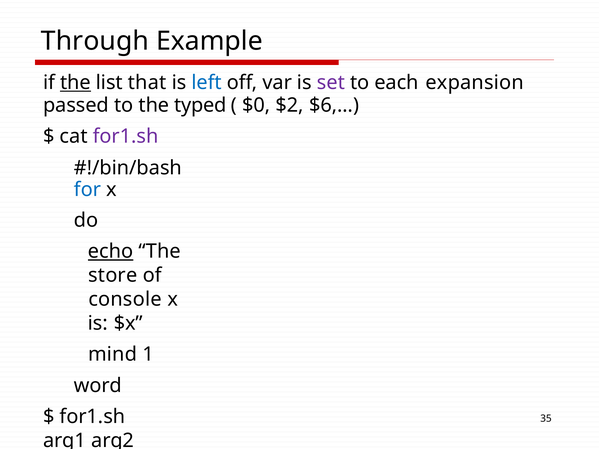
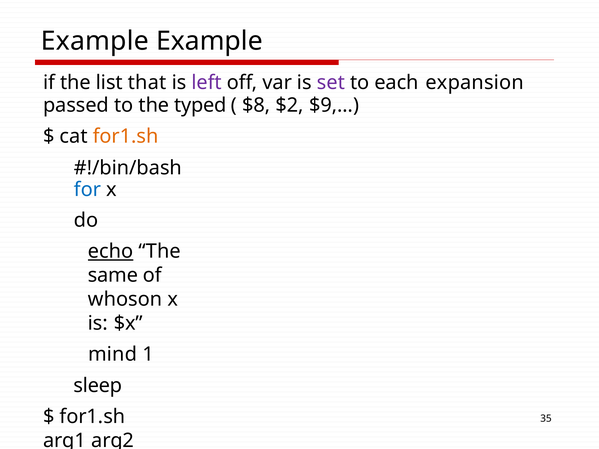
Through at (95, 41): Through -> Example
the at (75, 83) underline: present -> none
left colour: blue -> purple
$0: $0 -> $8
$6,…: $6,… -> $9,…
for1.sh at (126, 136) colour: purple -> orange
store: store -> same
console: console -> whoson
word: word -> sleep
